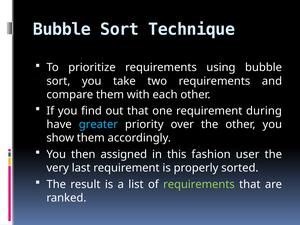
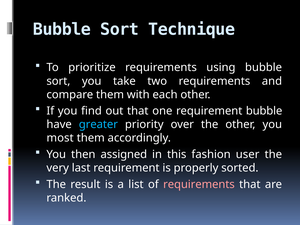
requirement during: during -> bubble
show: show -> most
requirements at (199, 184) colour: light green -> pink
